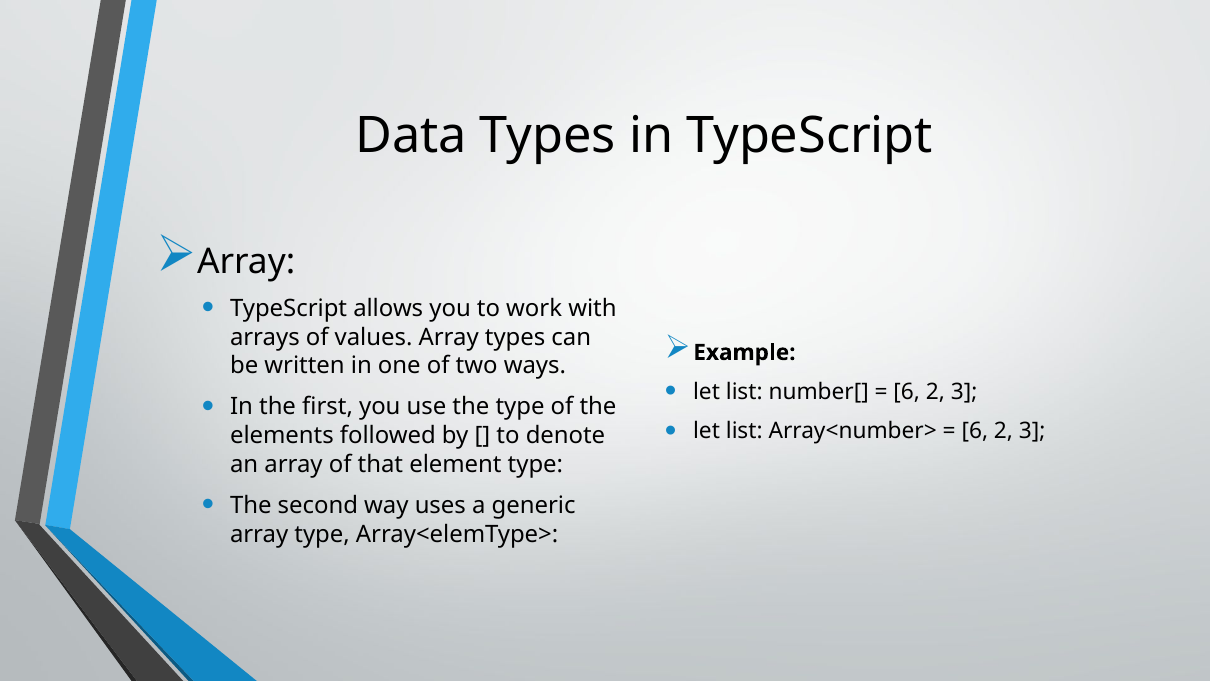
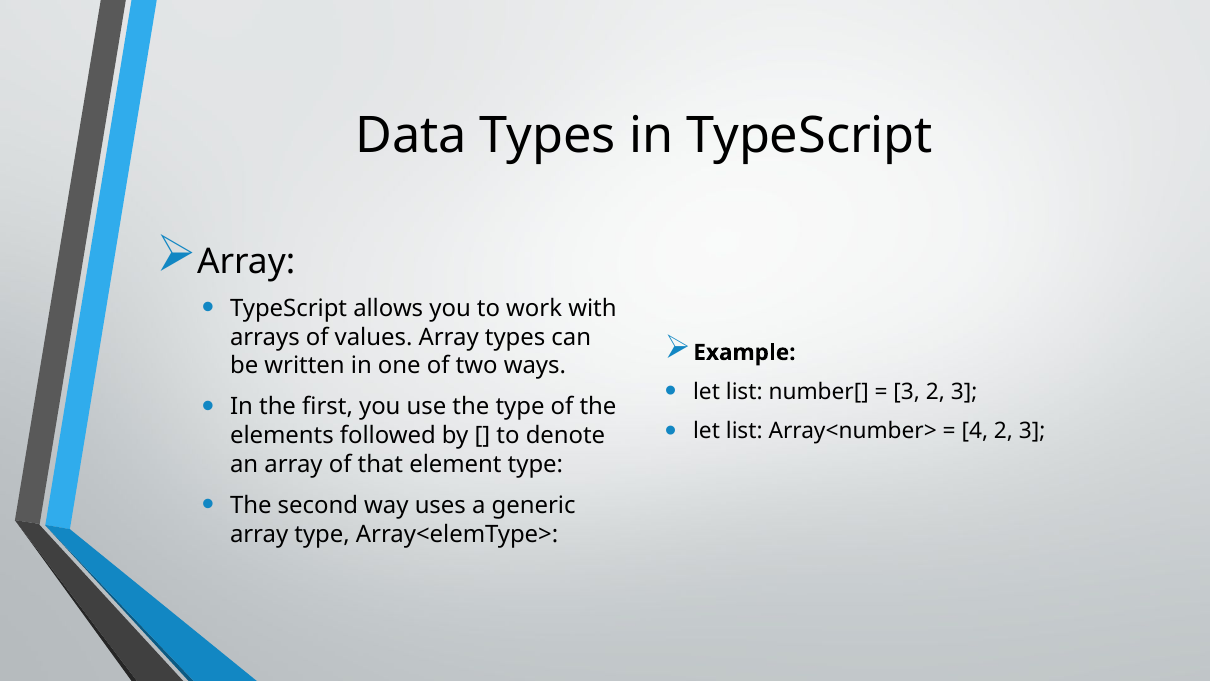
6 at (907, 392): 6 -> 3
6 at (975, 431): 6 -> 4
